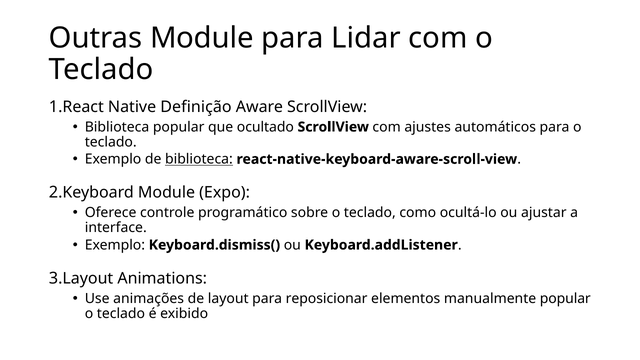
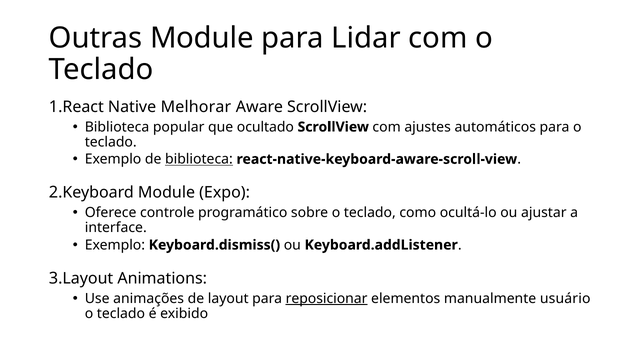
Definição: Definição -> Melhorar
reposicionar underline: none -> present
manualmente popular: popular -> usuário
